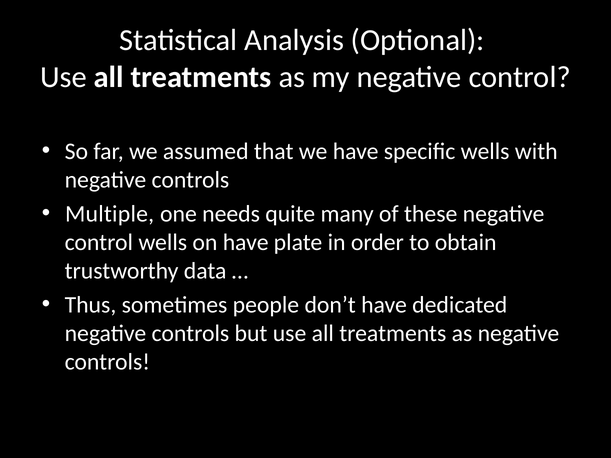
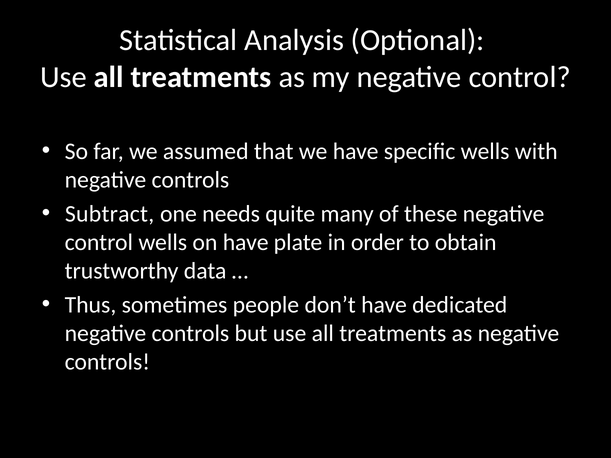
Multiple: Multiple -> Subtract
